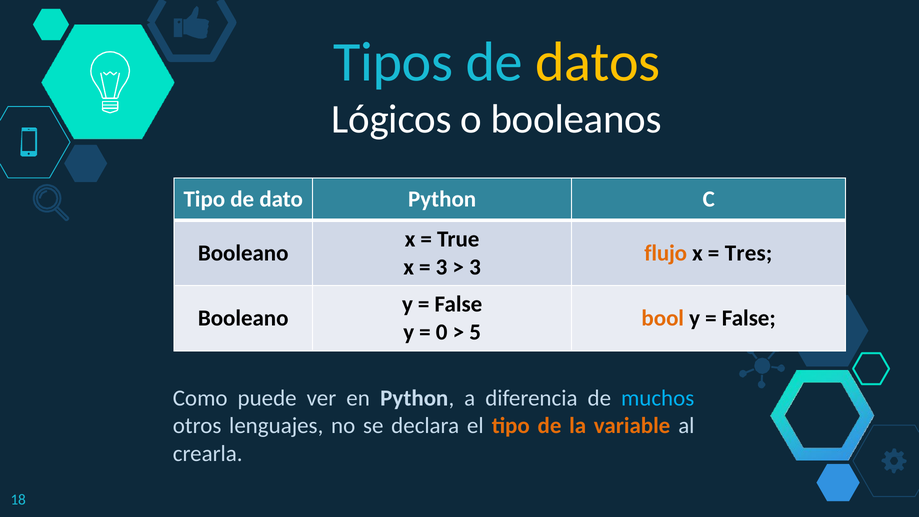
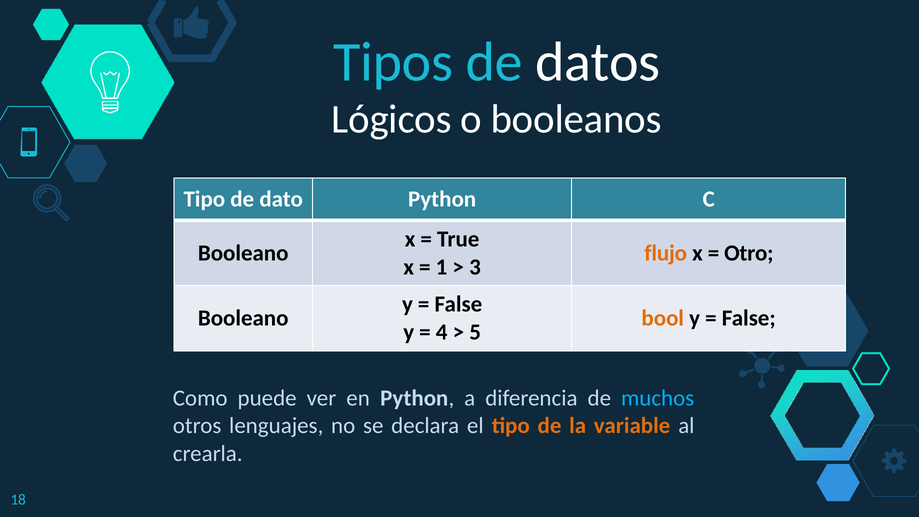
datos colour: yellow -> white
Tres: Tres -> Otro
3 at (441, 267): 3 -> 1
0: 0 -> 4
